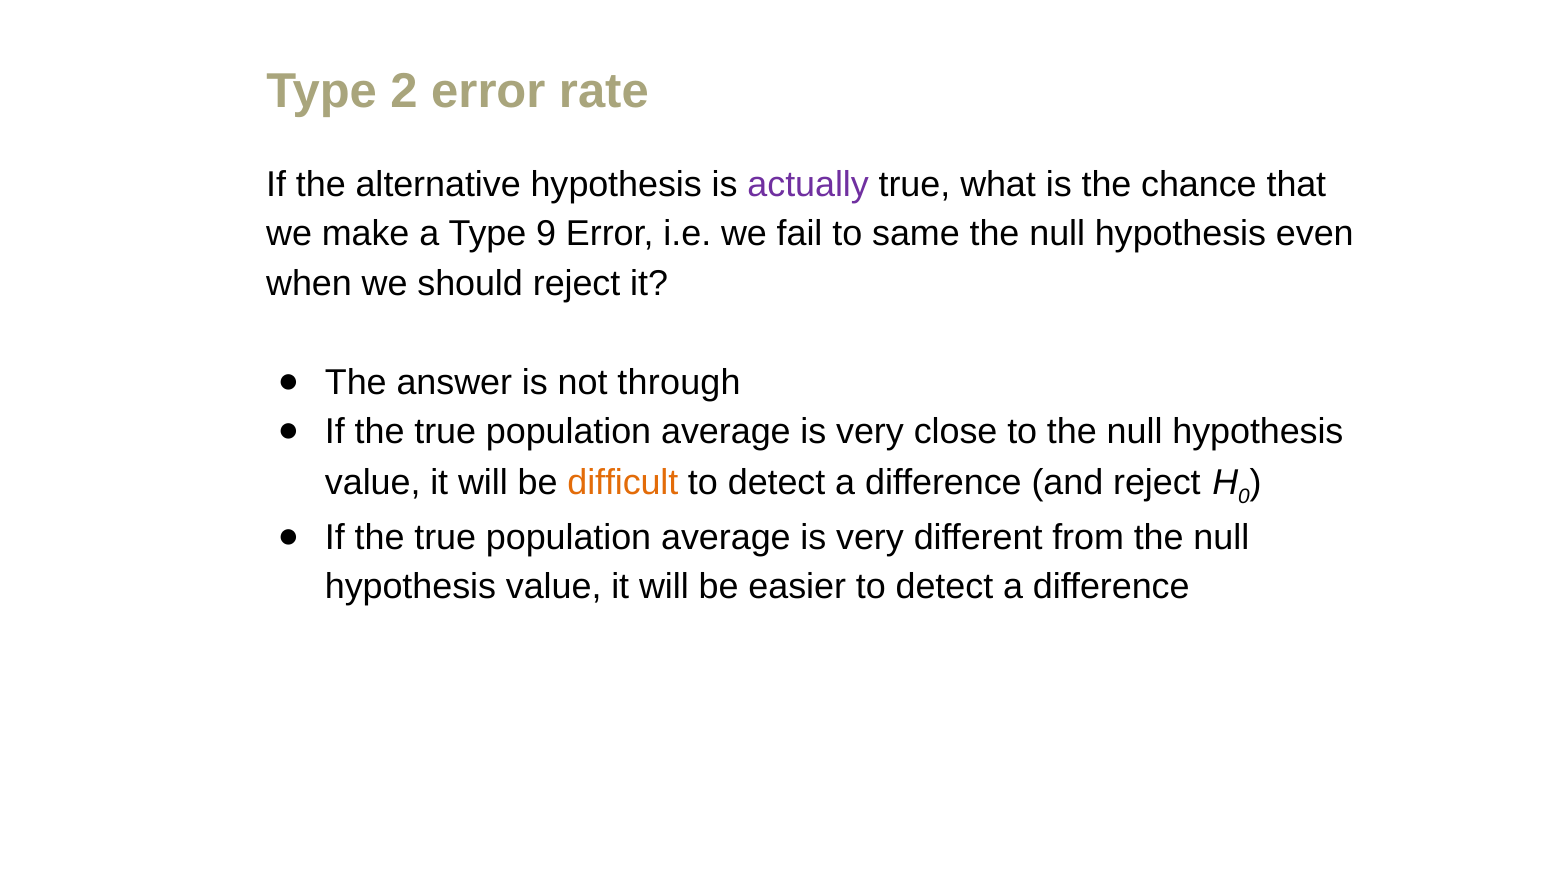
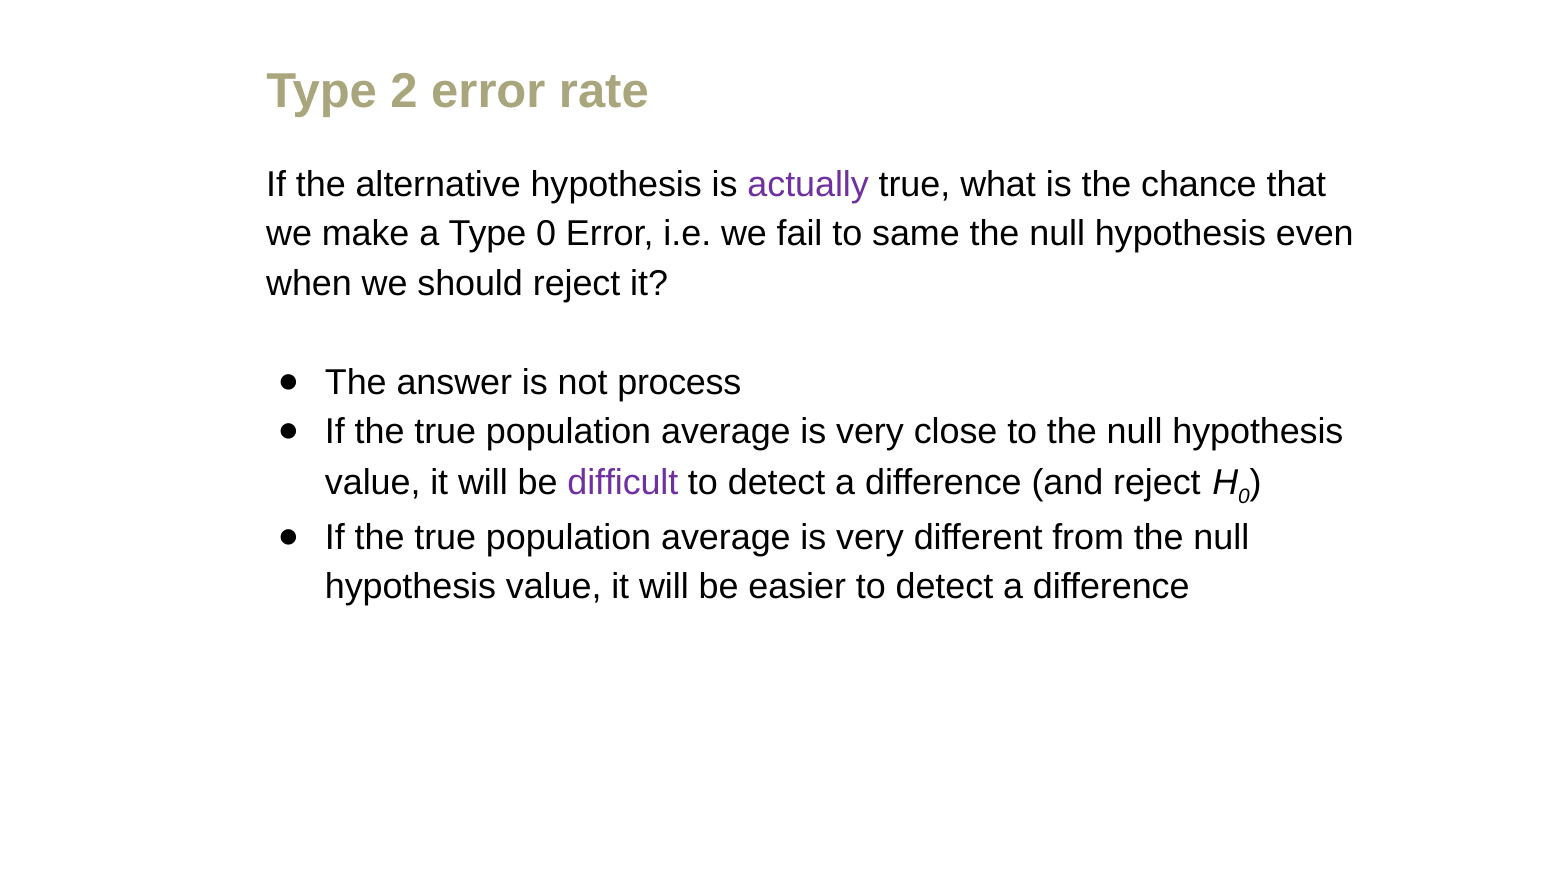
Type 9: 9 -> 0
through: through -> process
difficult colour: orange -> purple
